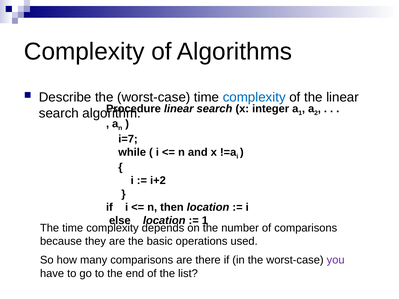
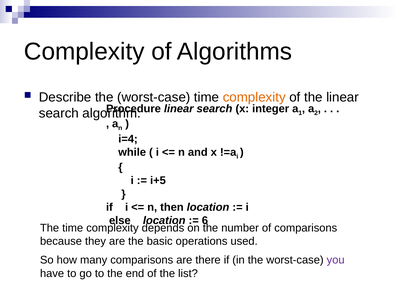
complexity at (254, 97) colour: blue -> orange
i=7: i=7 -> i=4
i+2: i+2 -> i+5
1 at (205, 221): 1 -> 6
